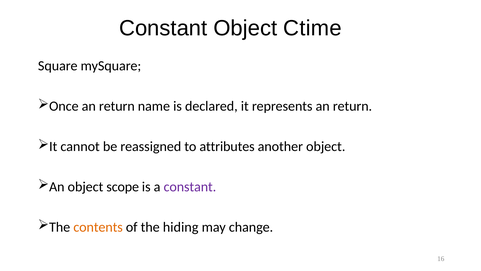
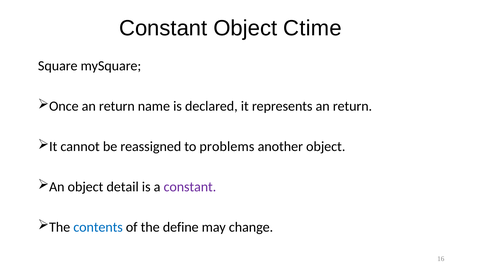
attributes: attributes -> problems
scope: scope -> detail
contents colour: orange -> blue
hiding: hiding -> define
